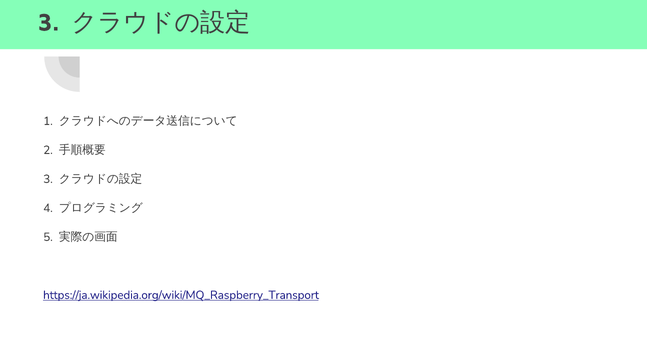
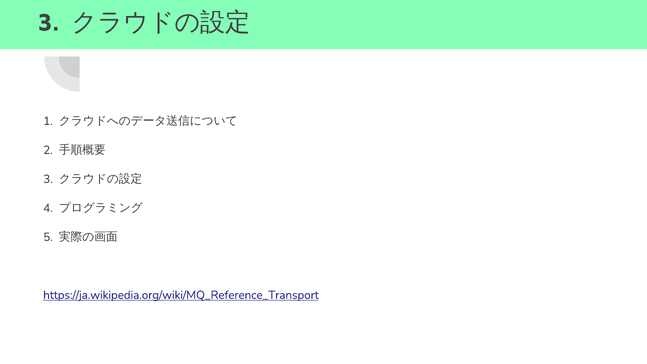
https://ja.wikipedia.org/wiki/MQ_Raspberry_Transport: https://ja.wikipedia.org/wiki/MQ_Raspberry_Transport -> https://ja.wikipedia.org/wiki/MQ_Reference_Transport
